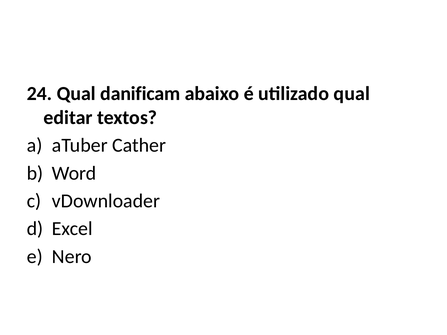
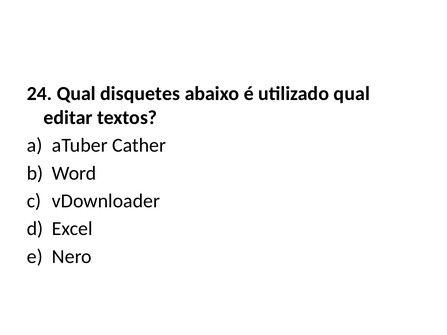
danificam: danificam -> disquetes
